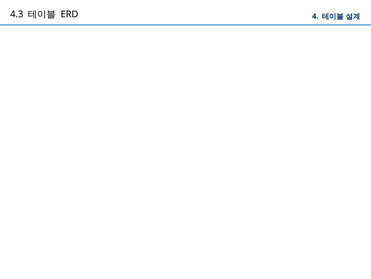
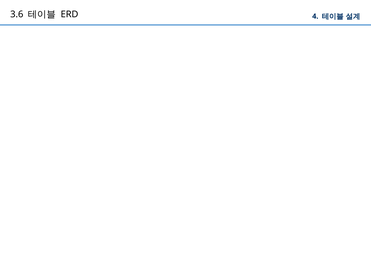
4.3: 4.3 -> 3.6
